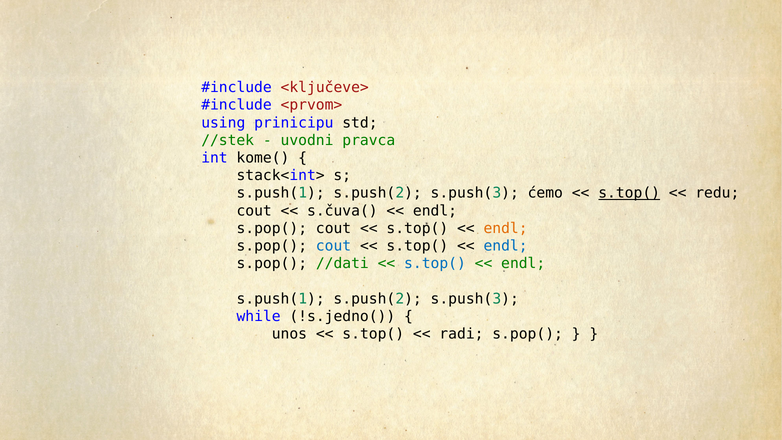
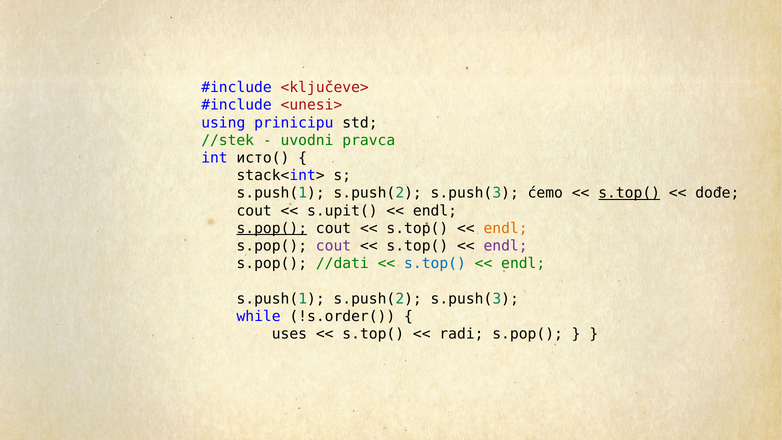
<prvom>: <prvom> -> <unesi>
kome(: kome( -> исто(
redu: redu -> dođe
s.čuva(: s.čuva( -> s.upit(
s.pop( at (272, 228) underline: none -> present
cout at (334, 246) colour: blue -> purple
endl at (506, 246) colour: blue -> purple
!s.jedno(: !s.jedno( -> !s.order(
unos: unos -> uses
